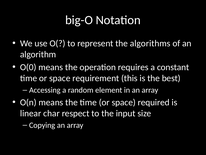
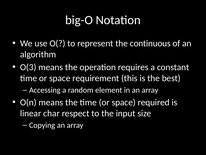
algorithms: algorithms -> continuous
O(0: O(0 -> O(3
